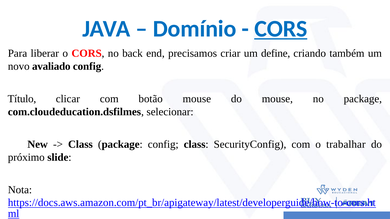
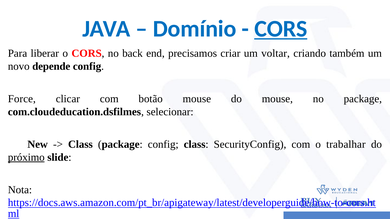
define: define -> voltar
avaliado: avaliado -> depende
Título: Título -> Force
próximo underline: none -> present
